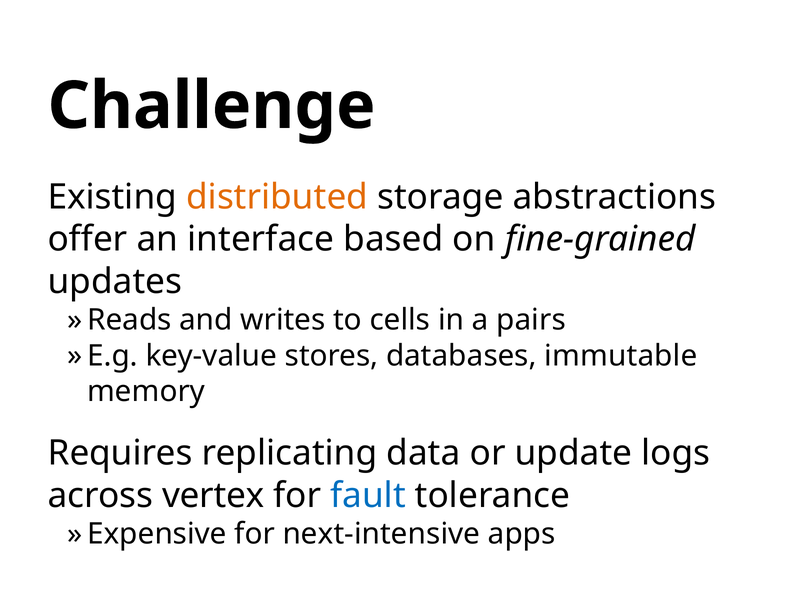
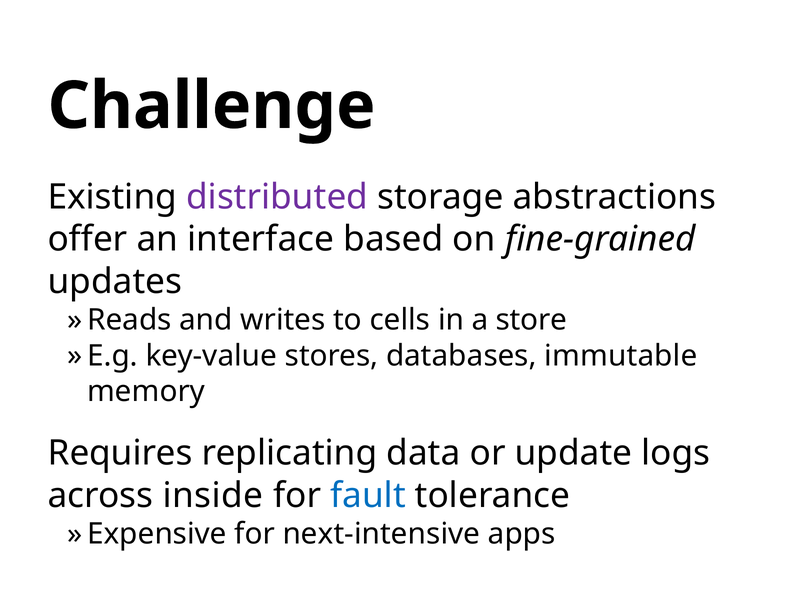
distributed colour: orange -> purple
pairs: pairs -> store
vertex: vertex -> inside
